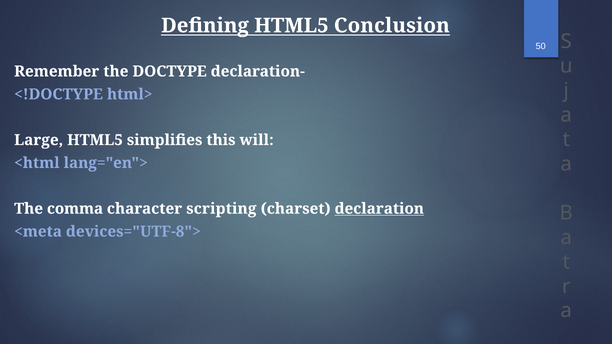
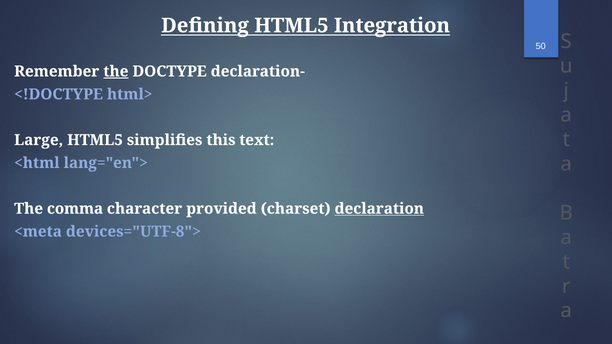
Conclusion: Conclusion -> Integration
the at (116, 71) underline: none -> present
will: will -> text
scripting: scripting -> provided
